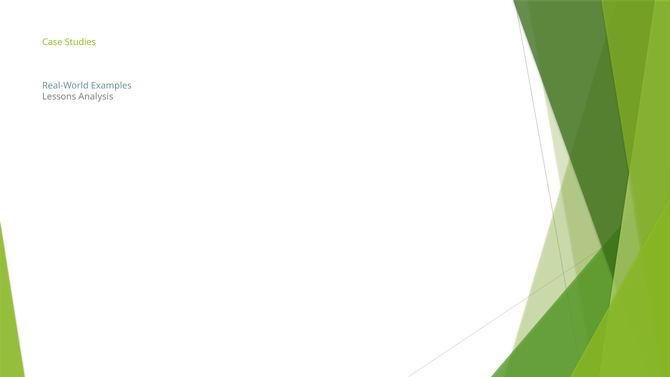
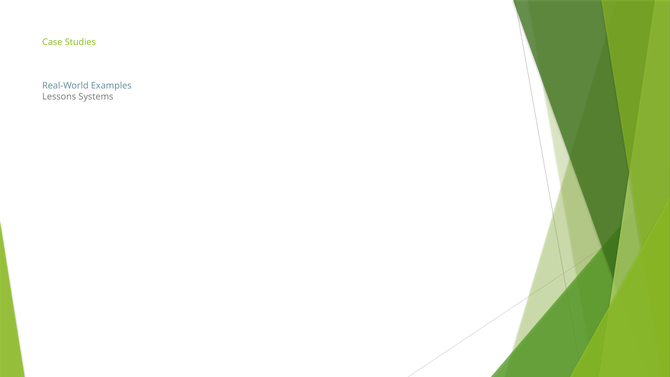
Analysis: Analysis -> Systems
